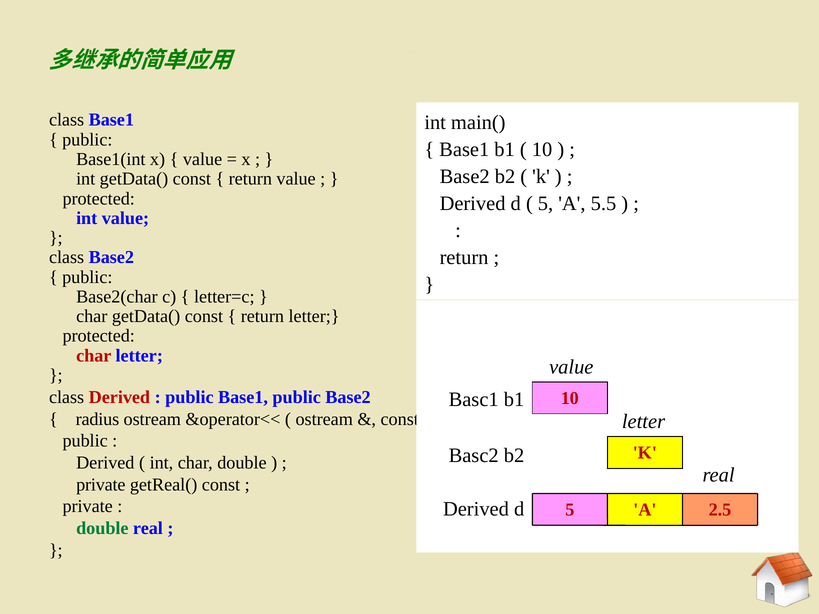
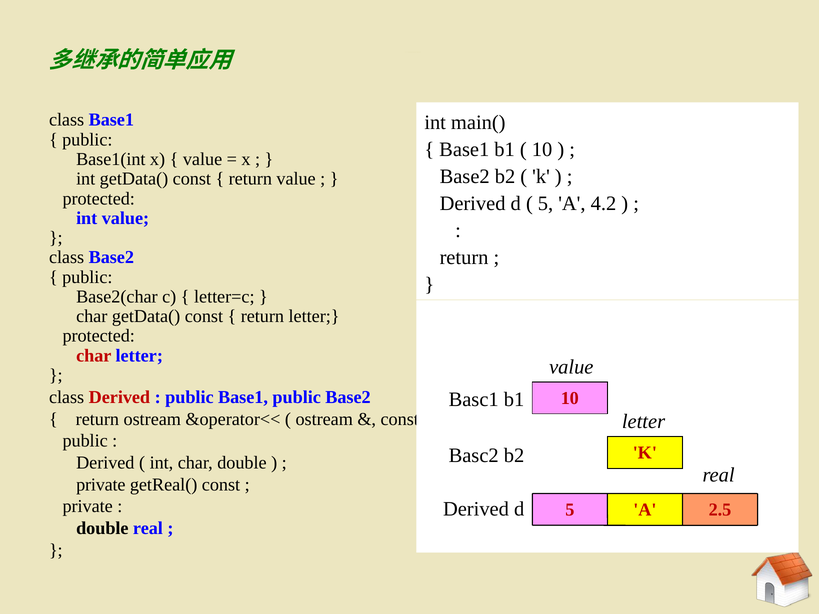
5.5: 5.5 -> 4.2
radius at (97, 419): radius -> return
double at (102, 528) colour: green -> black
